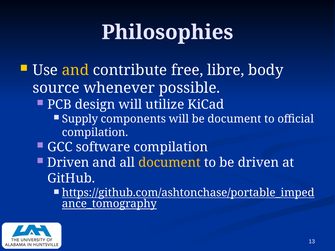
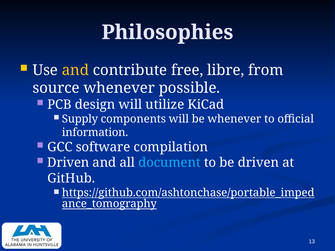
body: body -> from
be document: document -> whenever
compilation at (95, 133): compilation -> information
document at (169, 163) colour: yellow -> light blue
